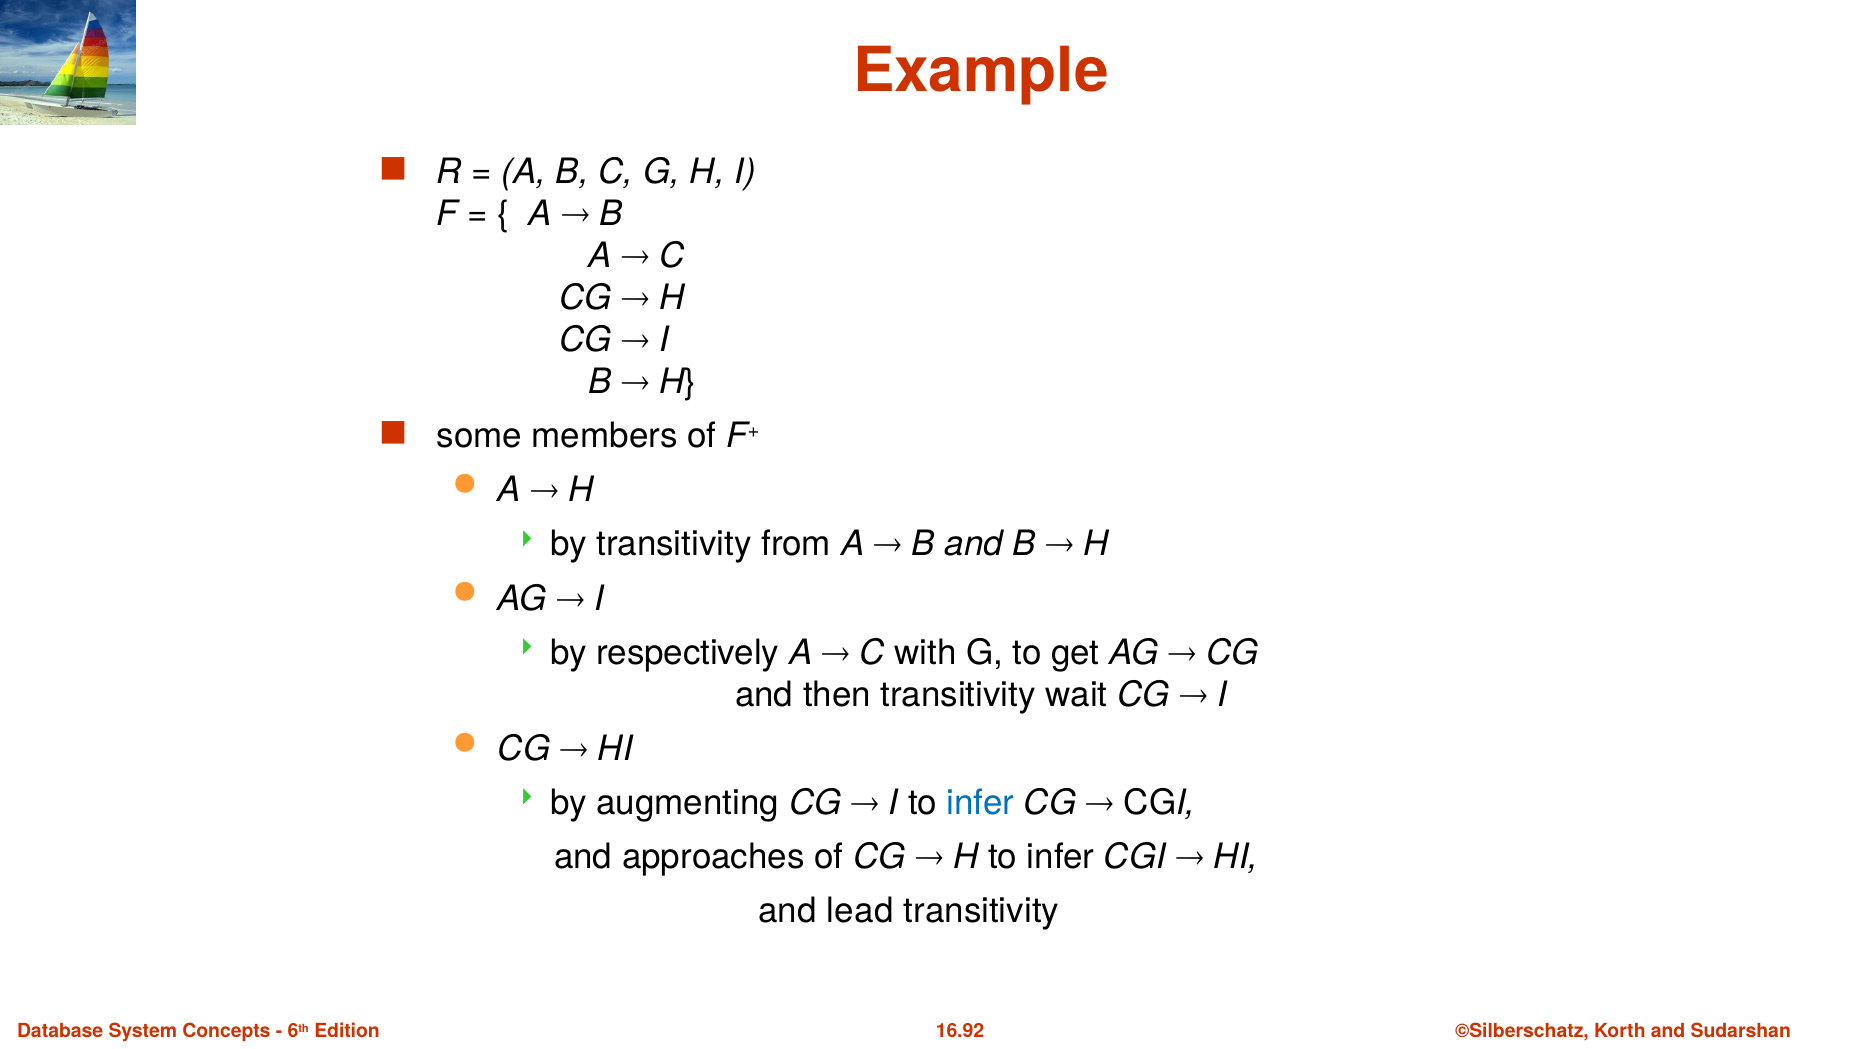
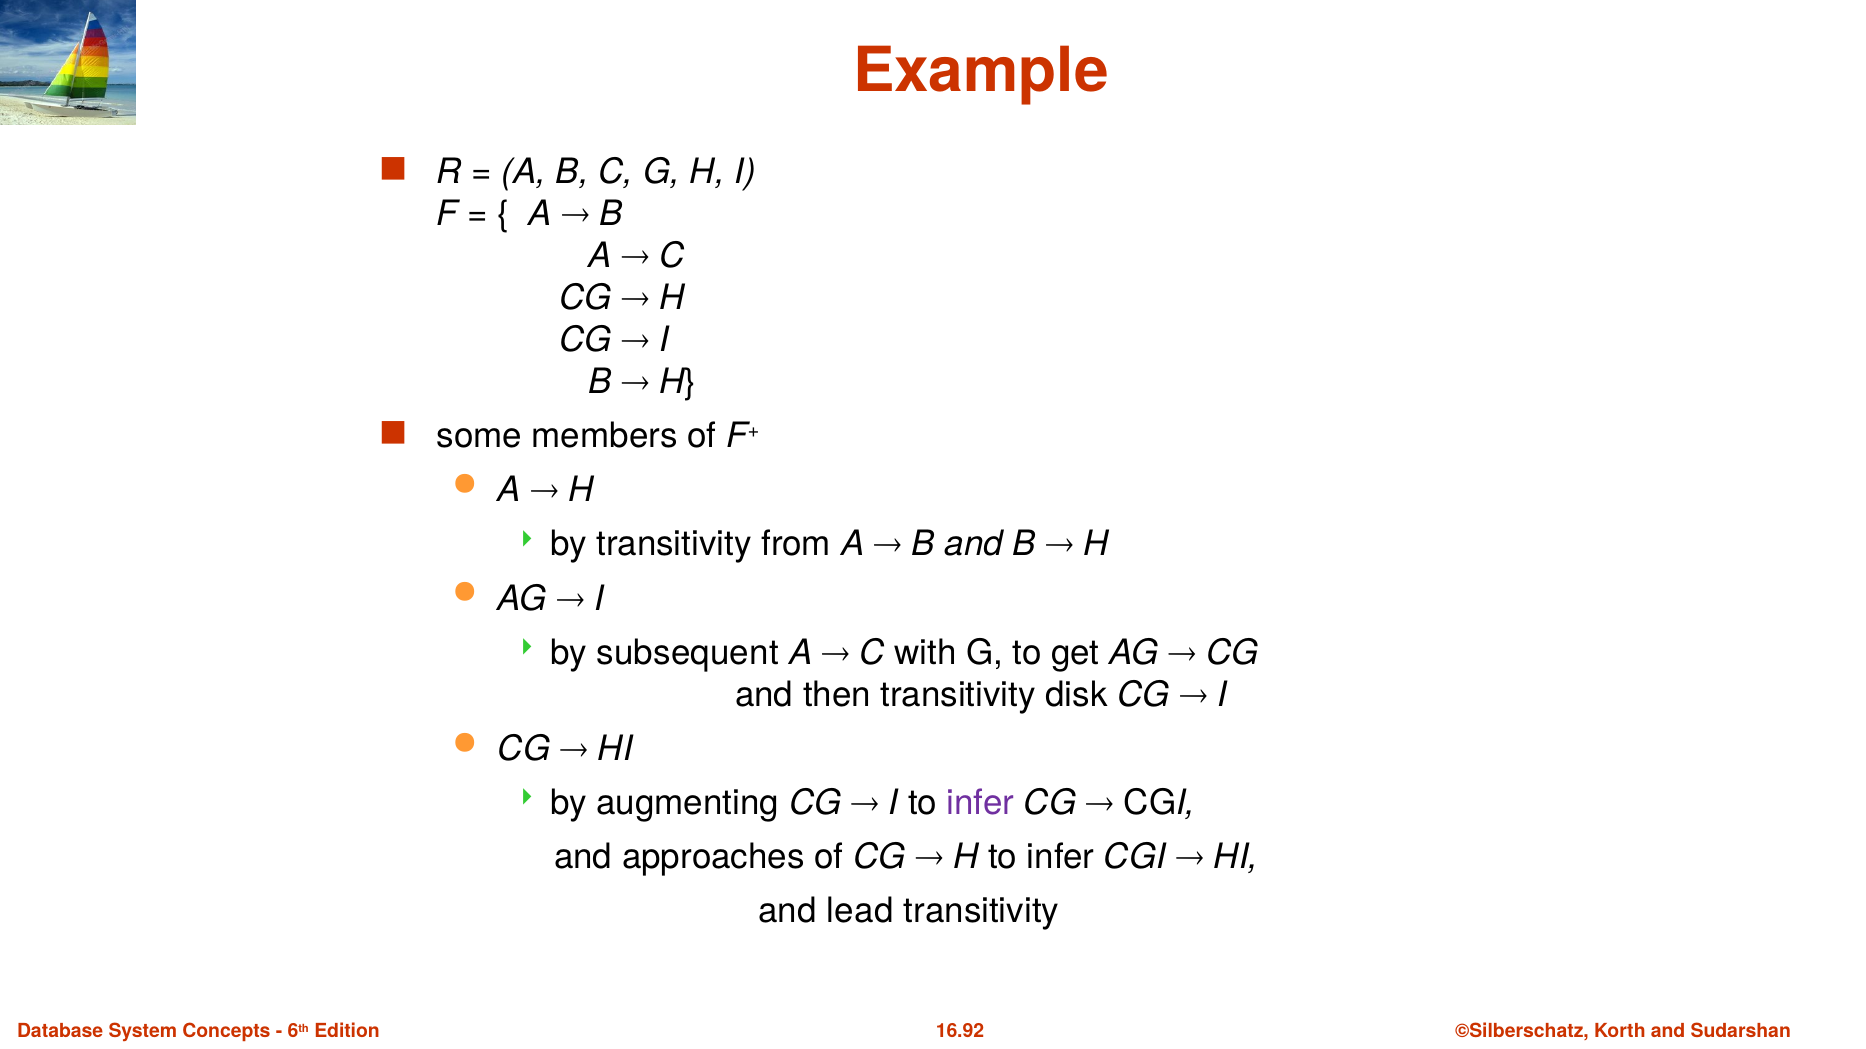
respectively: respectively -> subsequent
wait: wait -> disk
infer at (980, 804) colour: blue -> purple
